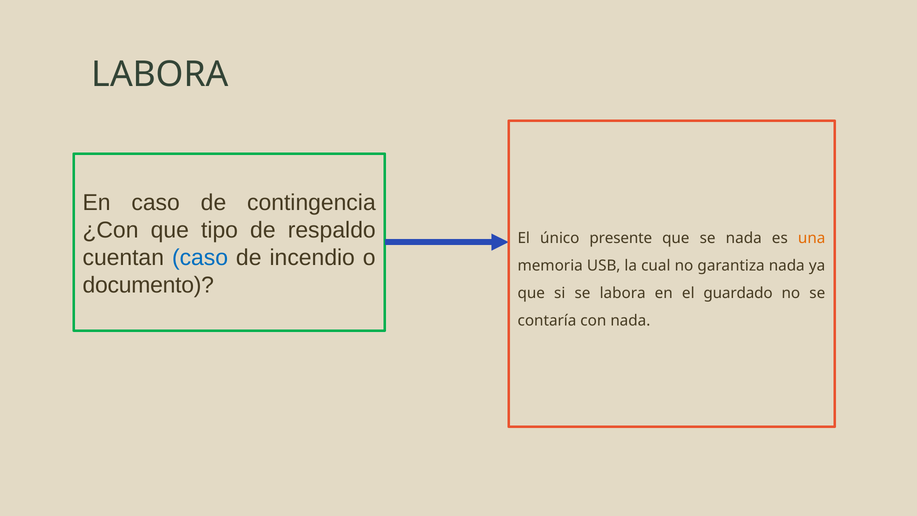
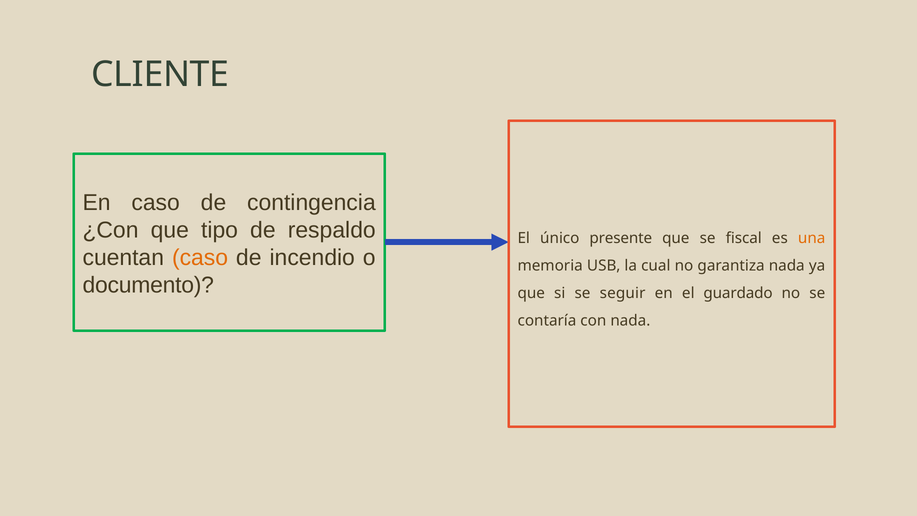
LABORA at (160, 75): LABORA -> CLIENTE
se nada: nada -> fiscal
caso at (200, 257) colour: blue -> orange
se labora: labora -> seguir
